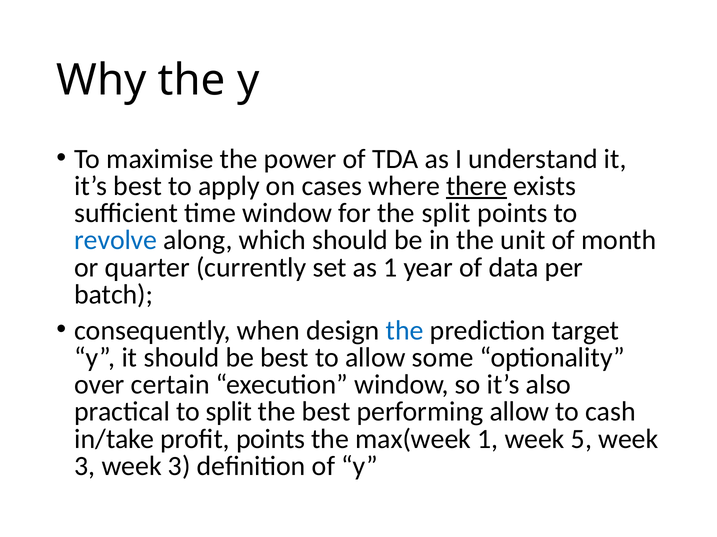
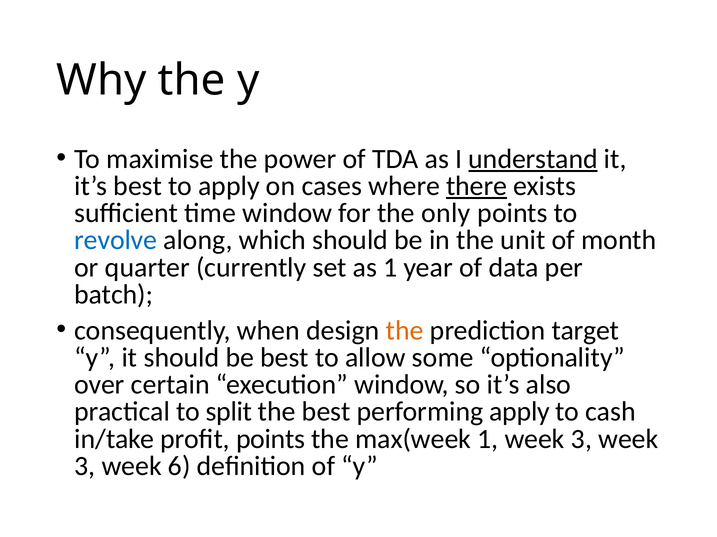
understand underline: none -> present
the split: split -> only
the at (405, 331) colour: blue -> orange
performing allow: allow -> apply
1 week 5: 5 -> 3
3 week 3: 3 -> 6
